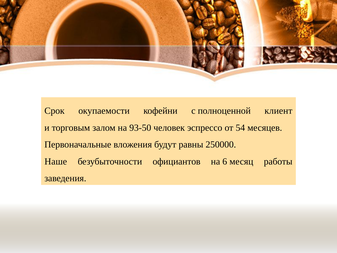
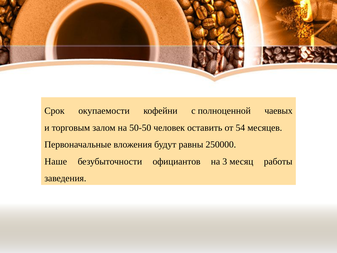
клиент: клиент -> чаевых
93-50: 93-50 -> 50-50
эспрессо: эспрессо -> оставить
6: 6 -> 3
